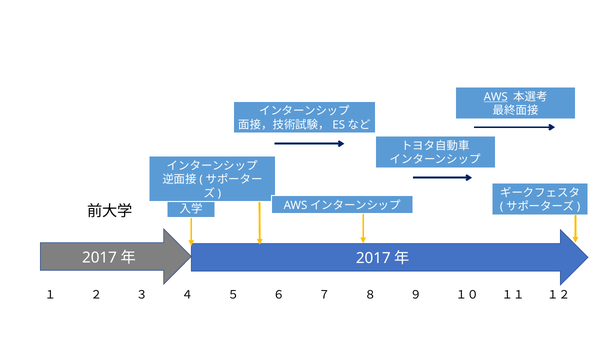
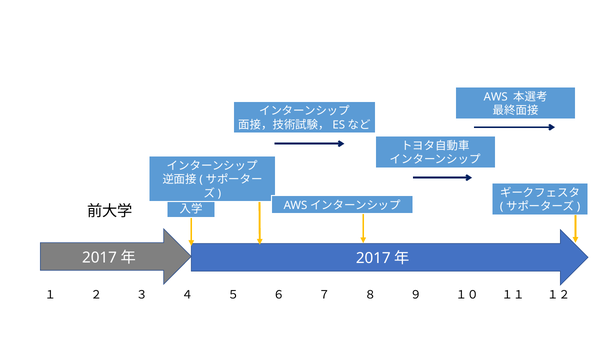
AWS underline: present -> none
